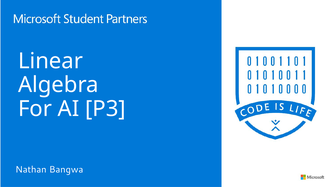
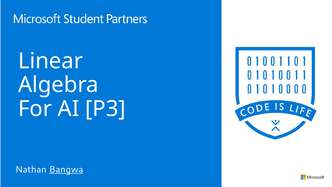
Bangwa underline: none -> present
